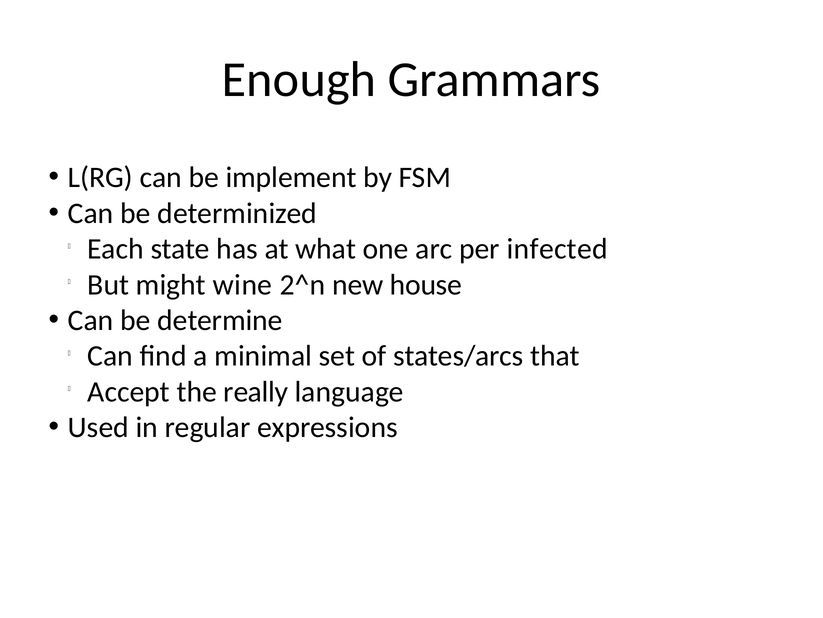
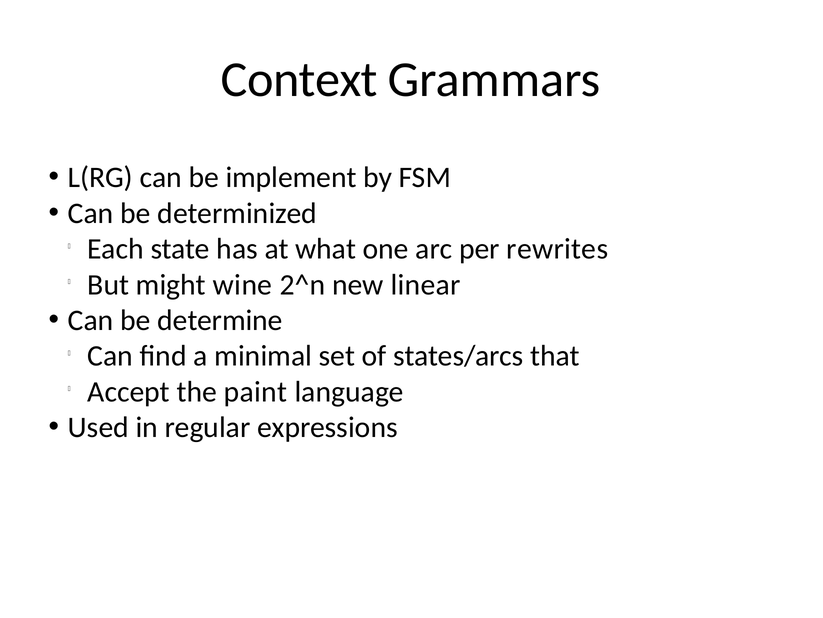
Enough: Enough -> Context
infected: infected -> rewrites
house: house -> linear
really: really -> paint
